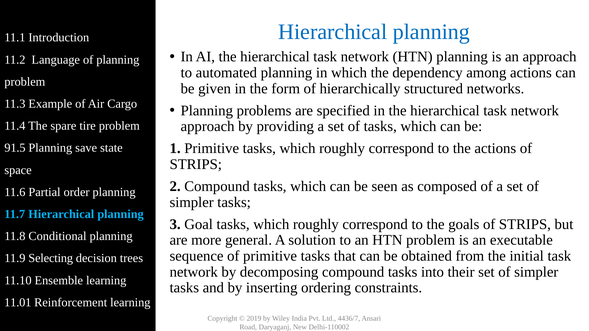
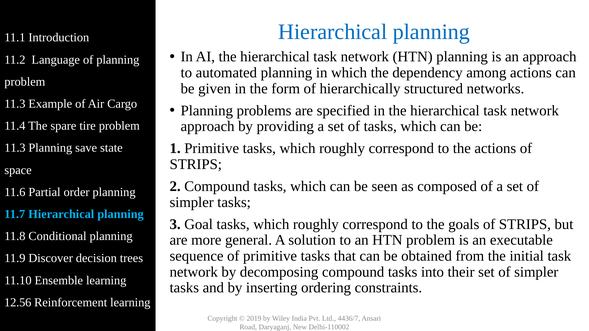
91.5 at (15, 148): 91.5 -> 11.3
Selecting: Selecting -> Discover
11.01: 11.01 -> 12.56
